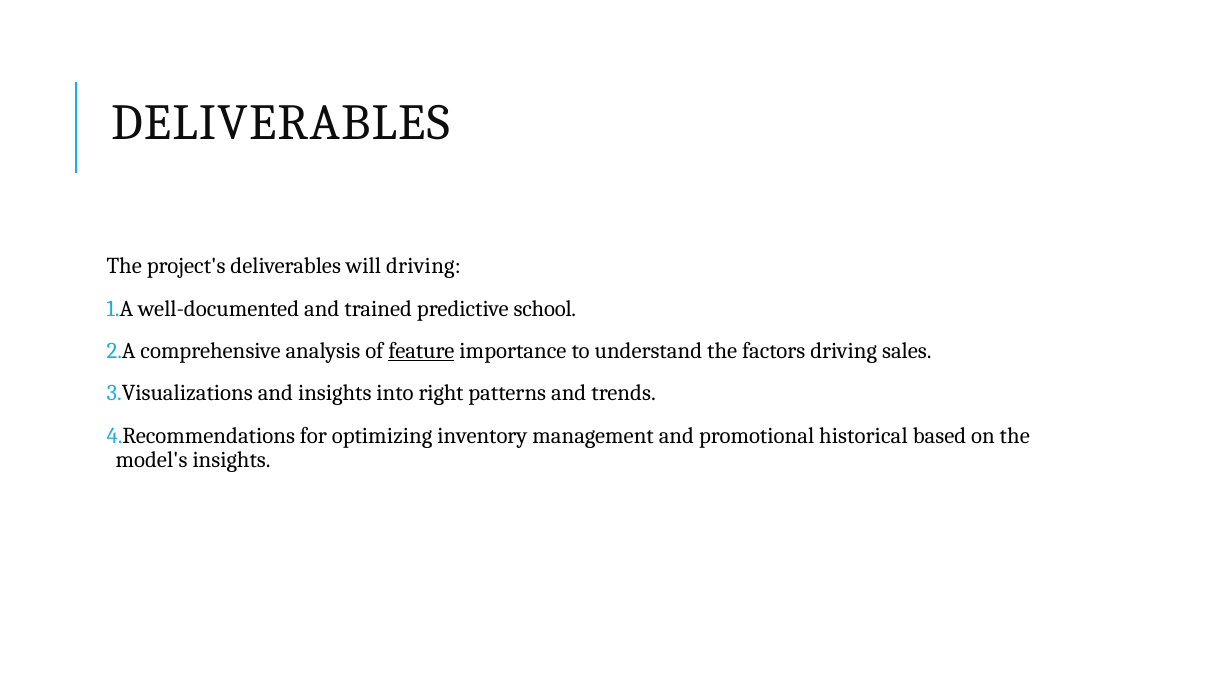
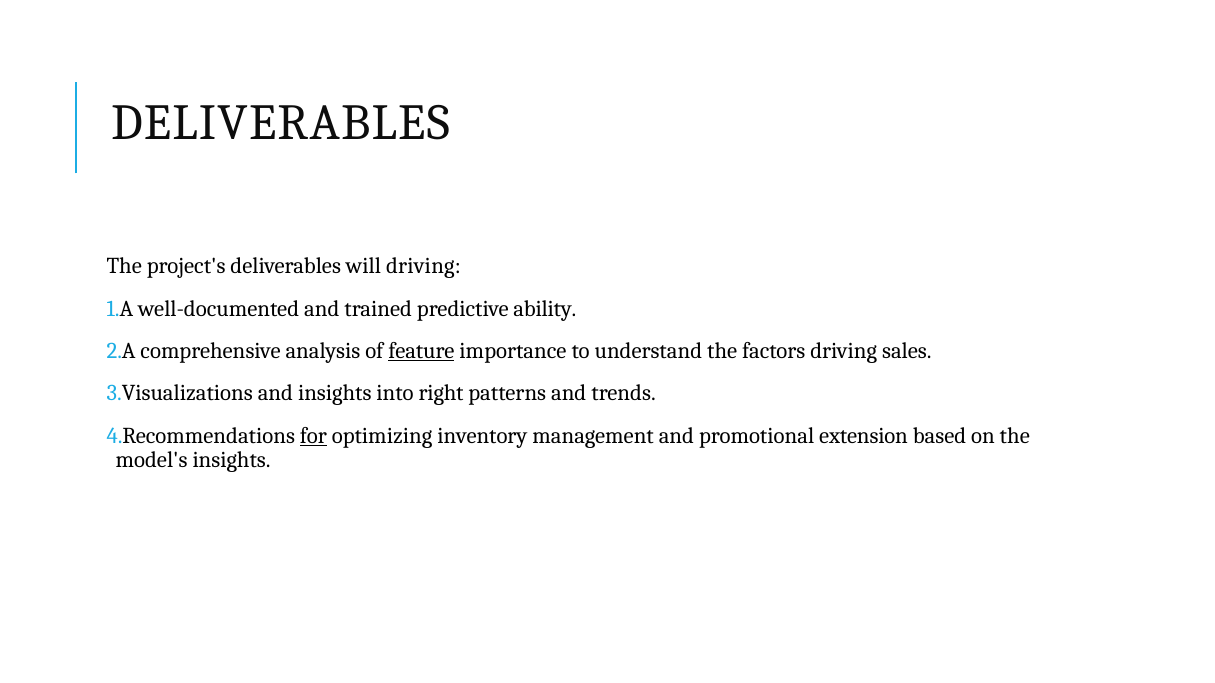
school: school -> ability
for underline: none -> present
historical: historical -> extension
